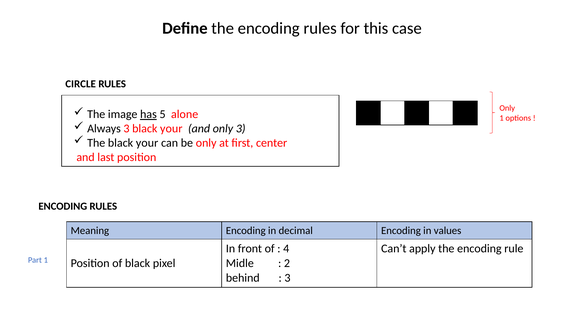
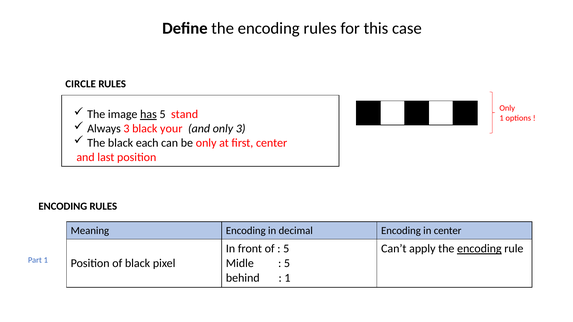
alone: alone -> stand
The black your: your -> each
in values: values -> center
4 at (286, 249): 4 -> 5
encoding at (479, 249) underline: none -> present
2 at (287, 264): 2 -> 5
3 at (287, 278): 3 -> 1
